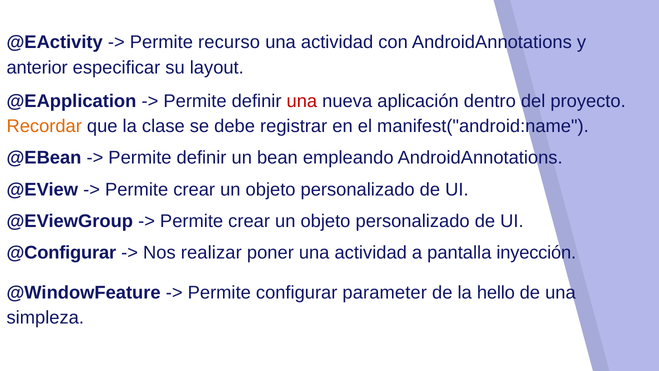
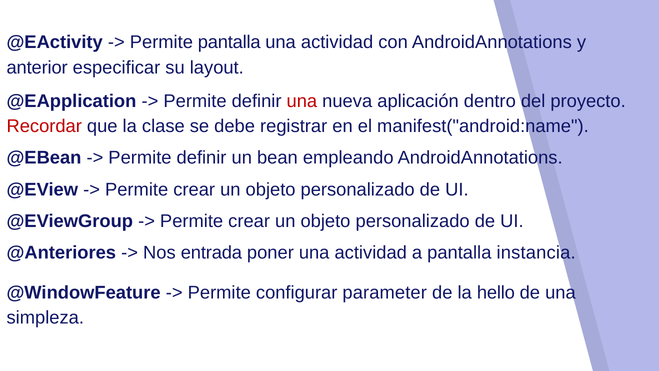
Permite recurso: recurso -> pantalla
Recordar colour: orange -> red
@Configurar: @Configurar -> @Anteriores
realizar: realizar -> entrada
inyección: inyección -> instancia
